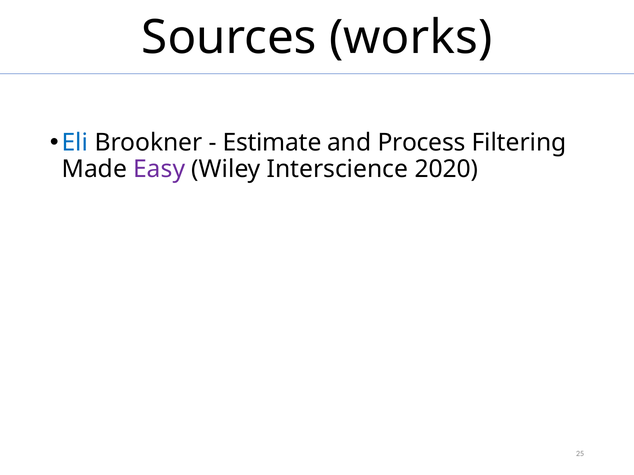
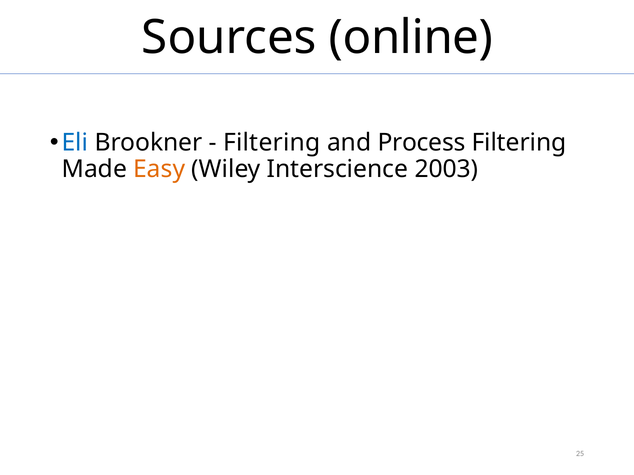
works: works -> online
Estimate at (272, 143): Estimate -> Filtering
Easy colour: purple -> orange
2020: 2020 -> 2003
